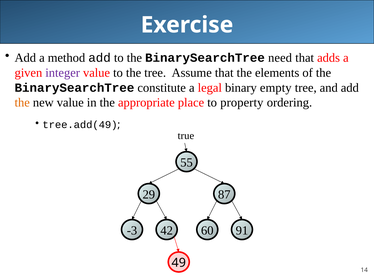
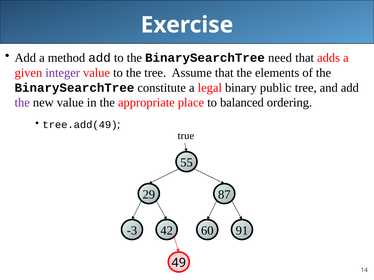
empty: empty -> public
the at (22, 103) colour: orange -> purple
property: property -> balanced
